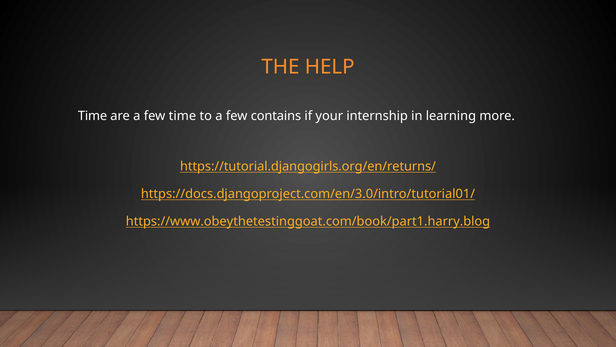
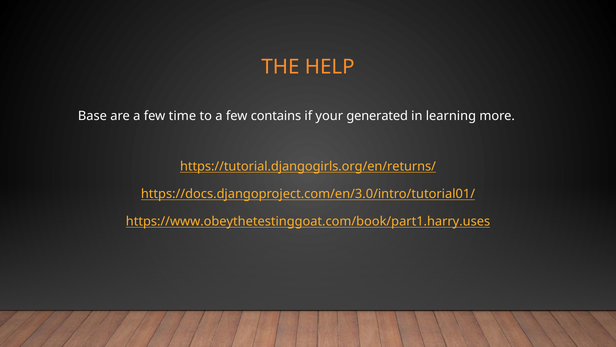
Time at (93, 116): Time -> Base
internship: internship -> generated
https://www.obeythetestinggoat.com/book/part1.harry.blog: https://www.obeythetestinggoat.com/book/part1.harry.blog -> https://www.obeythetestinggoat.com/book/part1.harry.uses
